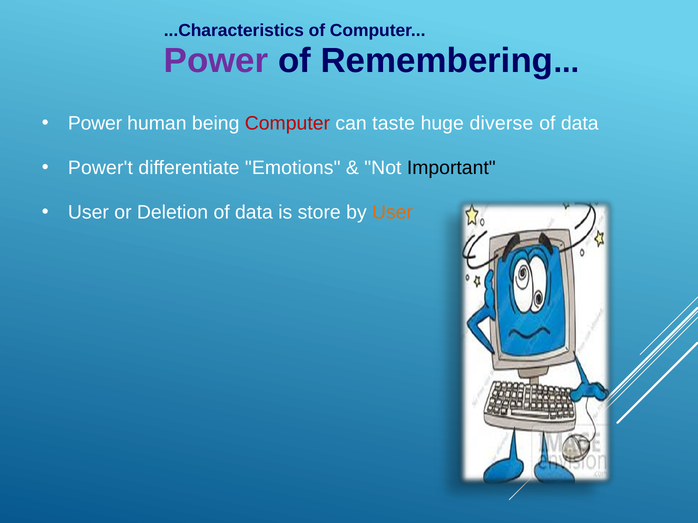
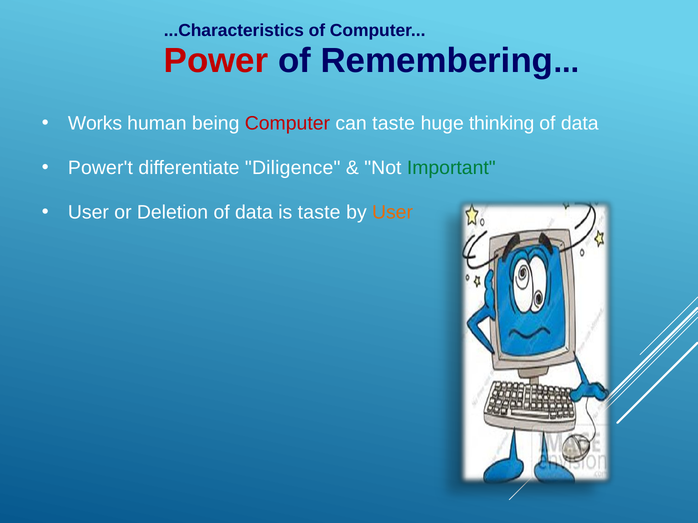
Power at (216, 61) colour: purple -> red
Power at (95, 124): Power -> Works
diverse: diverse -> thinking
Emotions: Emotions -> Diligence
Important colour: black -> green
is store: store -> taste
